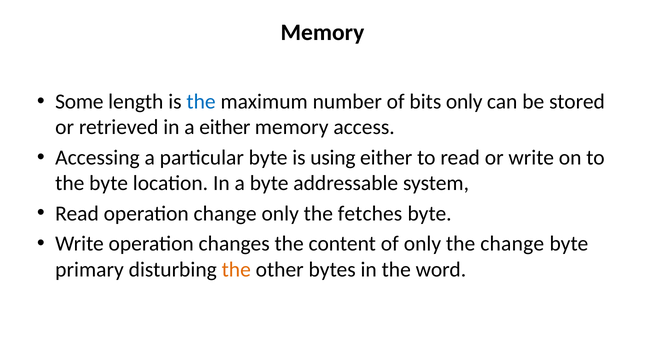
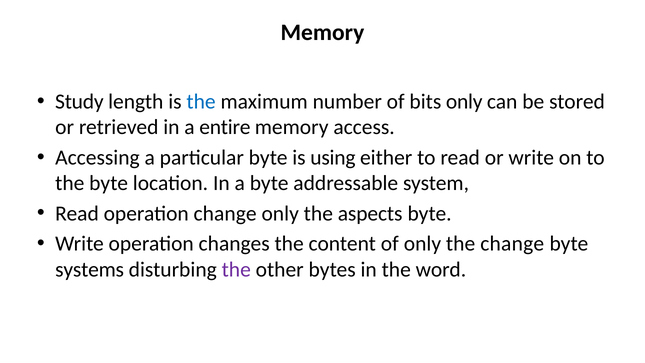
Some: Some -> Study
a either: either -> entire
fetches: fetches -> aspects
primary: primary -> systems
the at (236, 269) colour: orange -> purple
